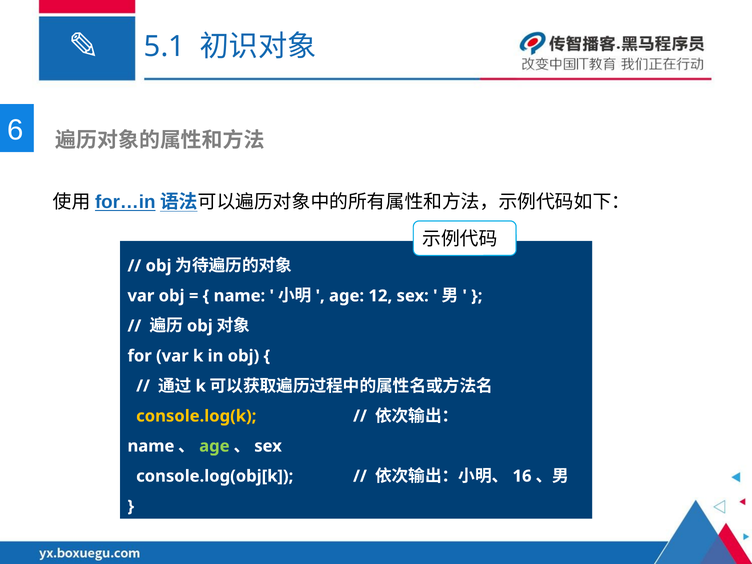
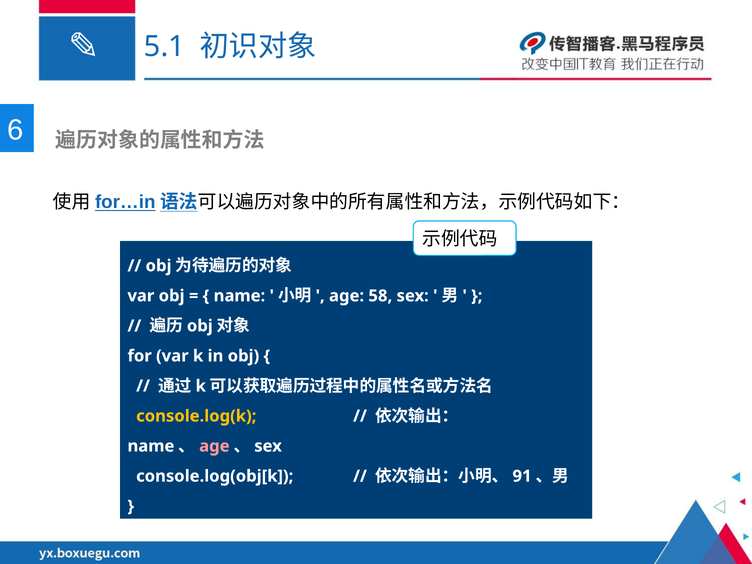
12: 12 -> 58
age at (214, 446) colour: light green -> pink
16: 16 -> 91
